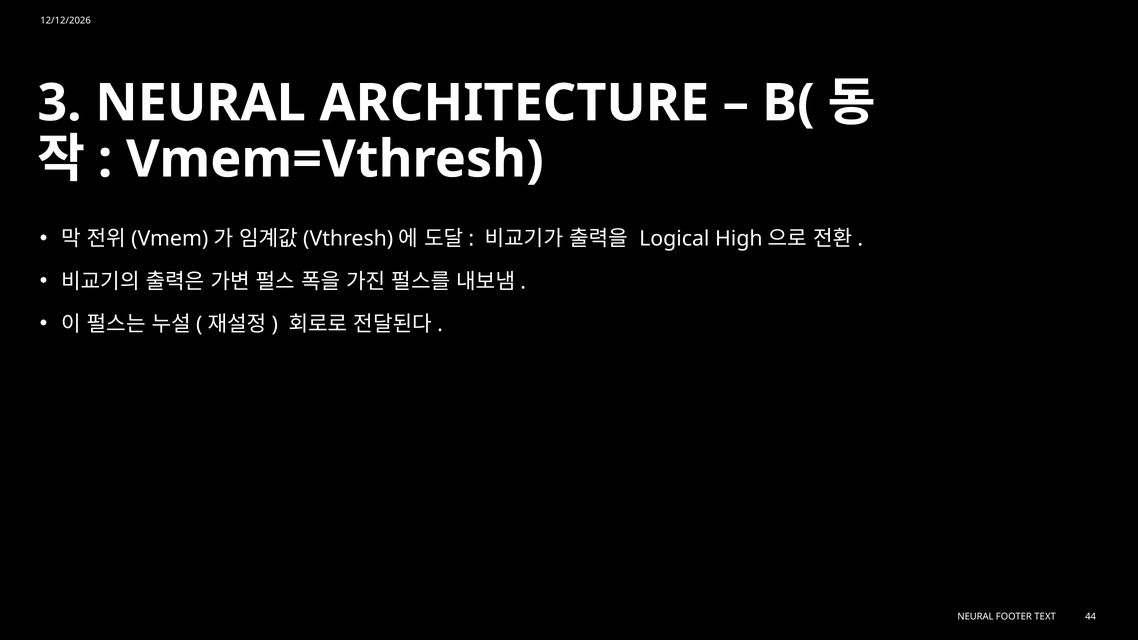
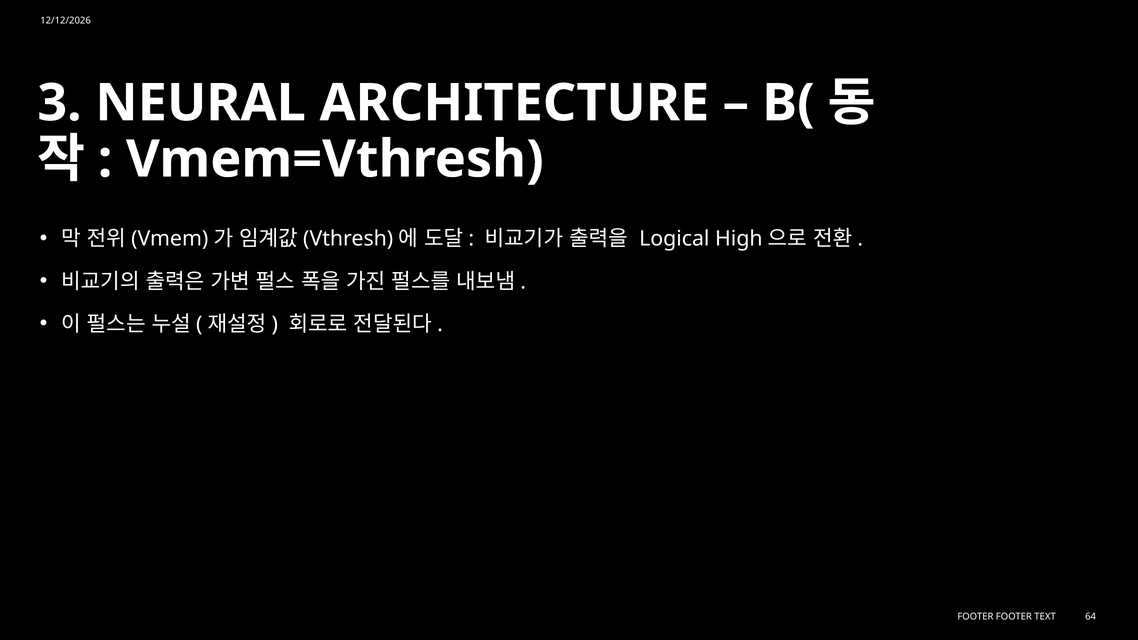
NEURAL at (975, 617): NEURAL -> FOOTER
44: 44 -> 64
